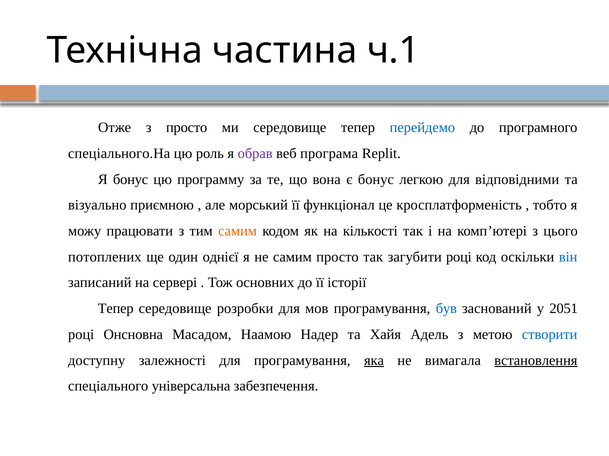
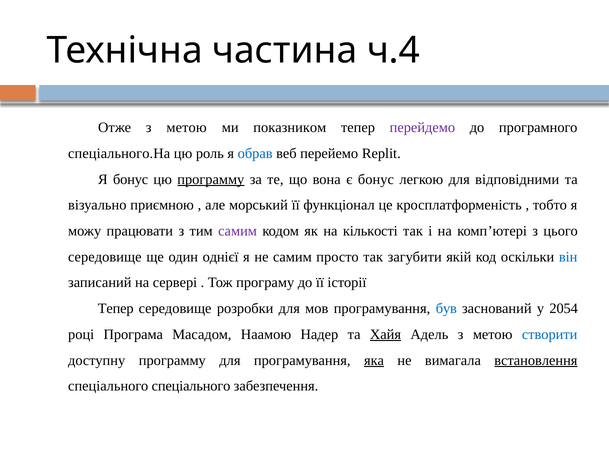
ч.1: ч.1 -> ч.4
Отже з просто: просто -> метою
ми середовище: середовище -> показником
перейдемо colour: blue -> purple
обрав colour: purple -> blue
програма: програма -> перейемо
программу at (211, 180) underline: none -> present
самим at (238, 231) colour: orange -> purple
потоплених at (105, 257): потоплених -> середовище
загубити році: році -> якій
основних: основних -> програму
2051: 2051 -> 2054
Онсновна: Онсновна -> Програма
Хайя underline: none -> present
доступну залежності: залежності -> программу
спеціального універсальна: універсальна -> спеціального
